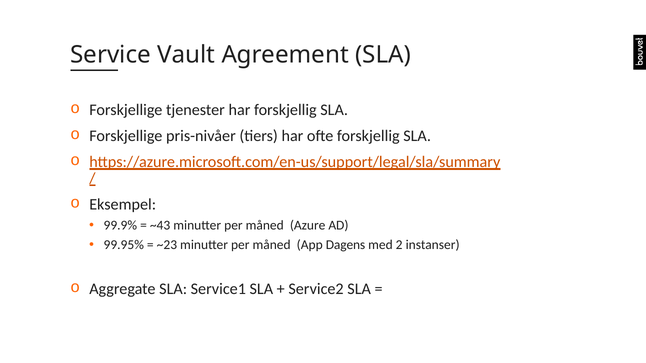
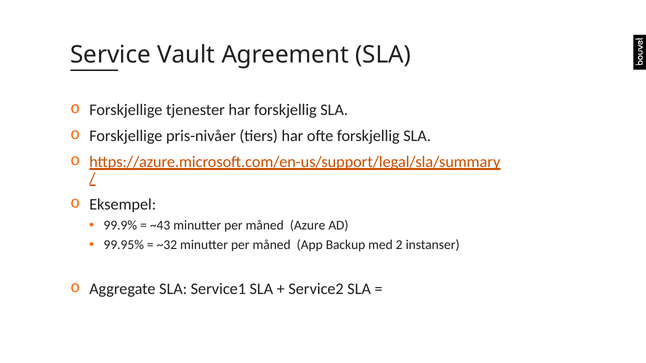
~23: ~23 -> ~32
Dagens: Dagens -> Backup
